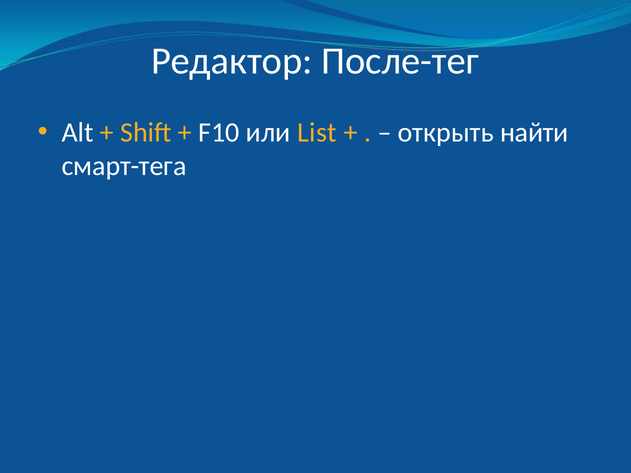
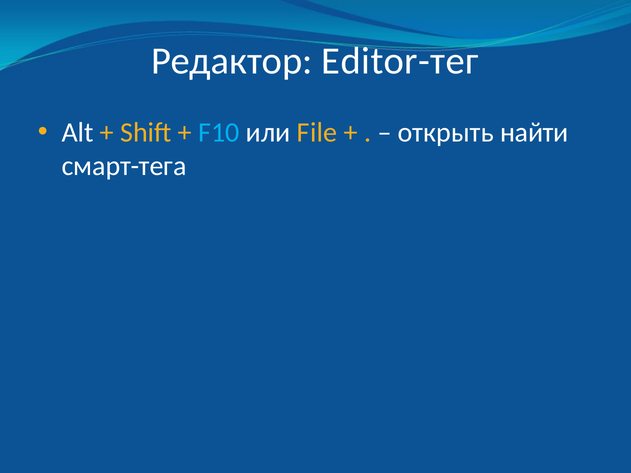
После-тег: После-тег -> Editor-тег
F10 colour: white -> light blue
List: List -> File
